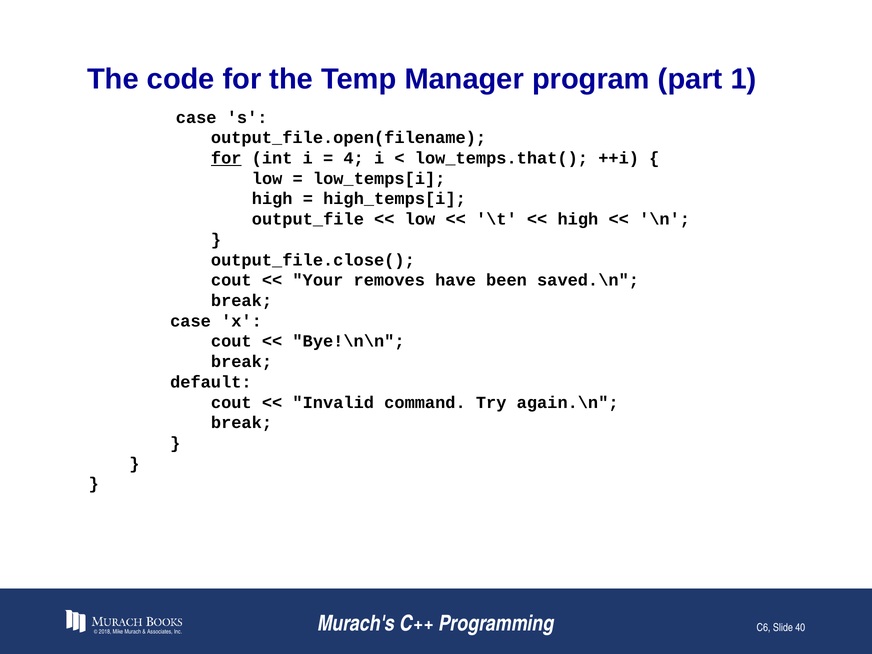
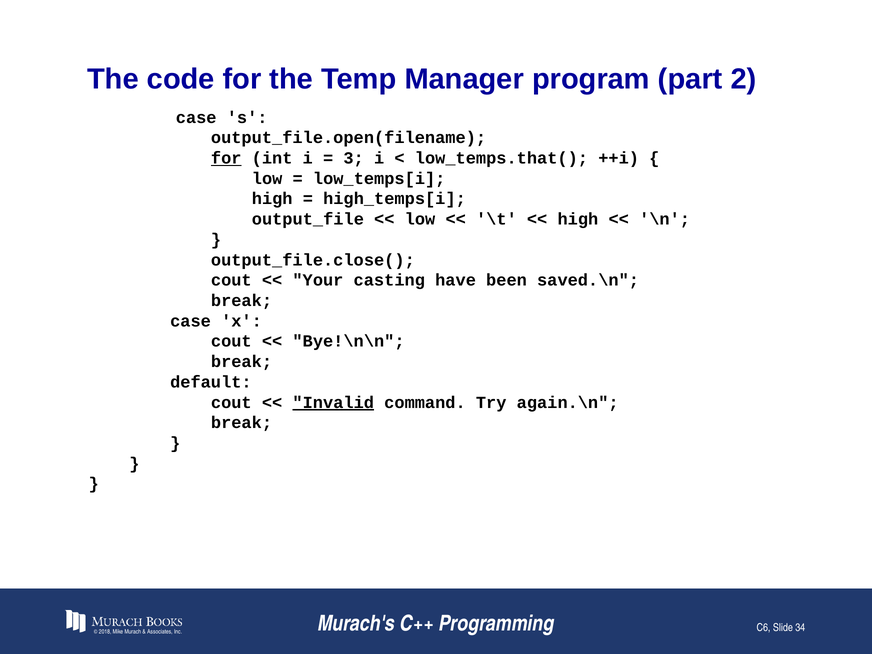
1: 1 -> 2
4: 4 -> 3
removes: removes -> casting
Invalid underline: none -> present
40: 40 -> 34
